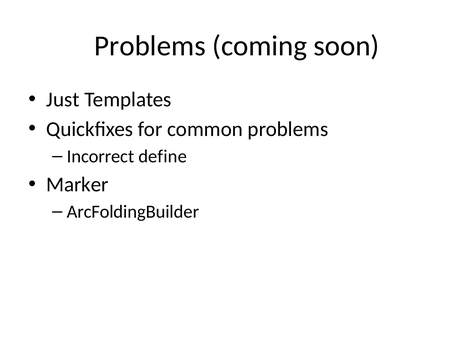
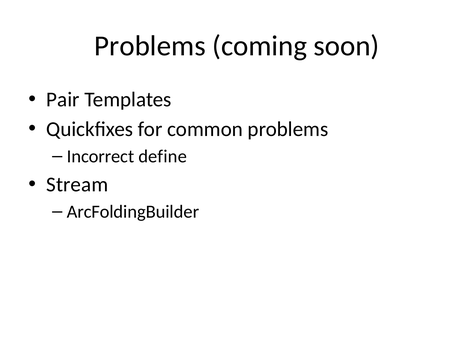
Just: Just -> Pair
Marker: Marker -> Stream
